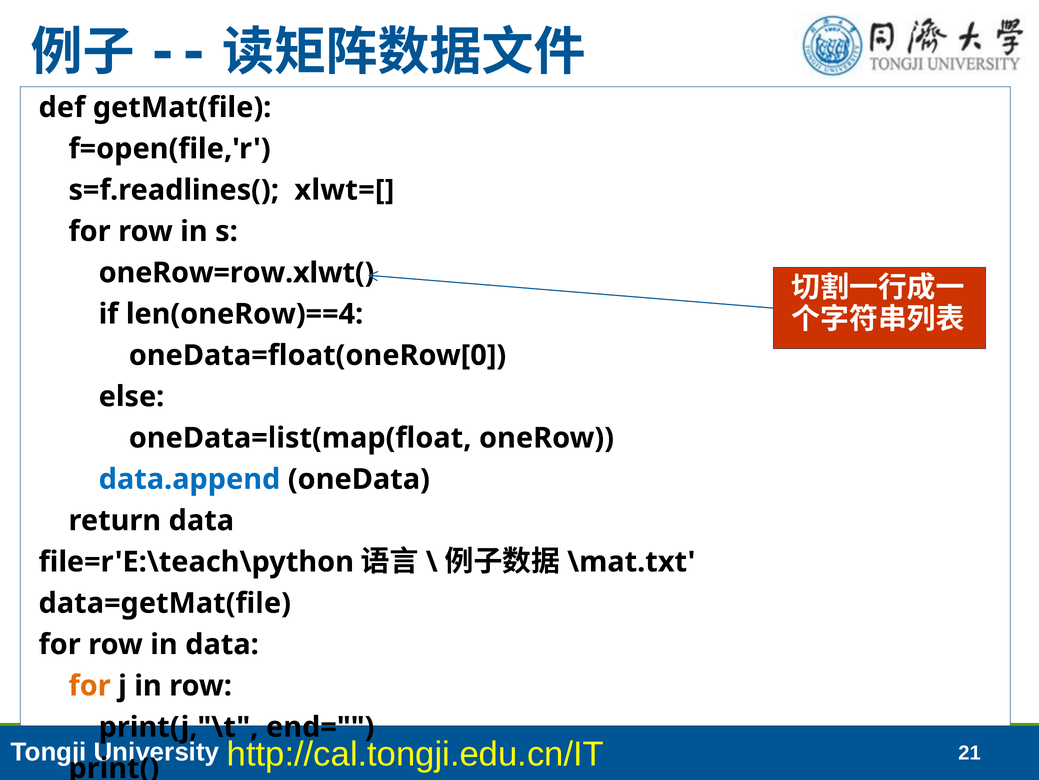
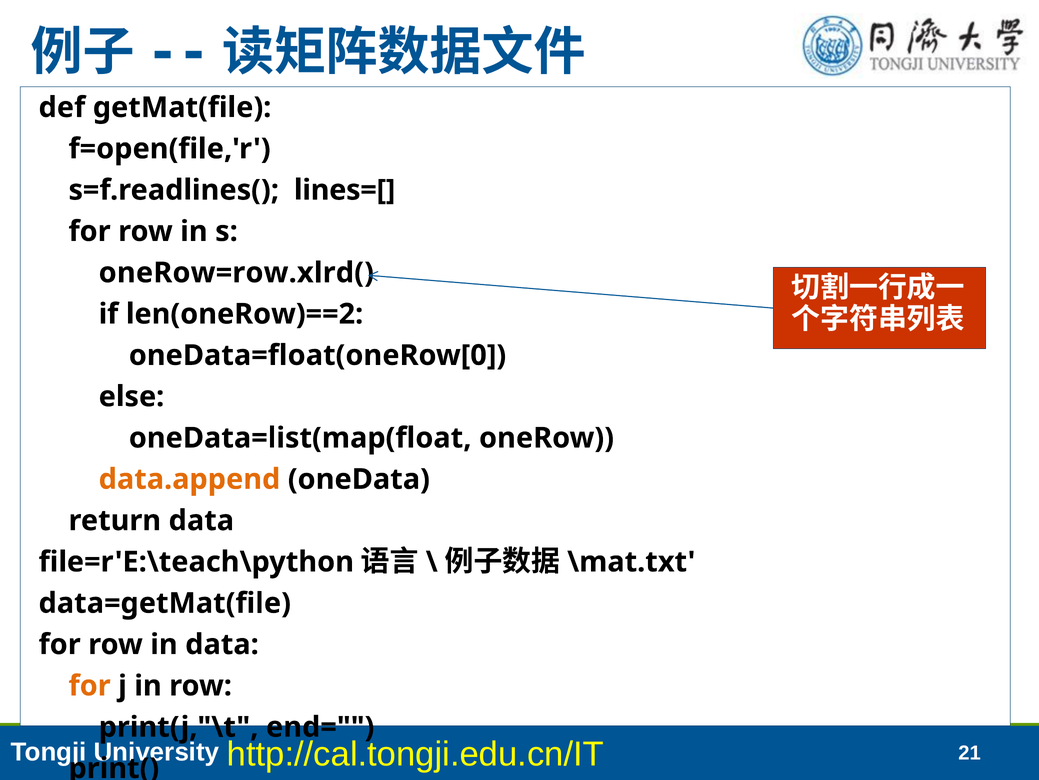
xlwt=[: xlwt=[ -> lines=[
oneRow=row.xlwt(: oneRow=row.xlwt( -> oneRow=row.xlrd(
len(oneRow)==4: len(oneRow)==4 -> len(oneRow)==2
data.append colour: blue -> orange
